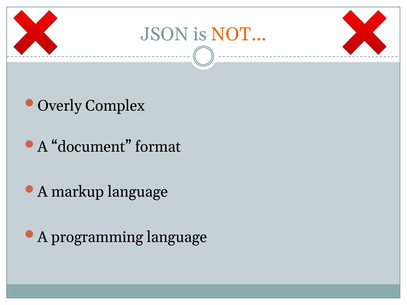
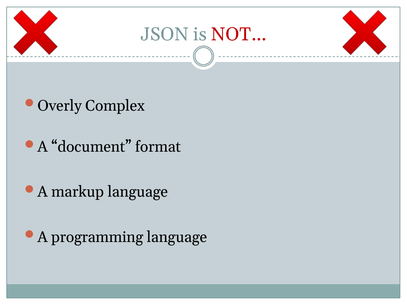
NOT… colour: orange -> red
